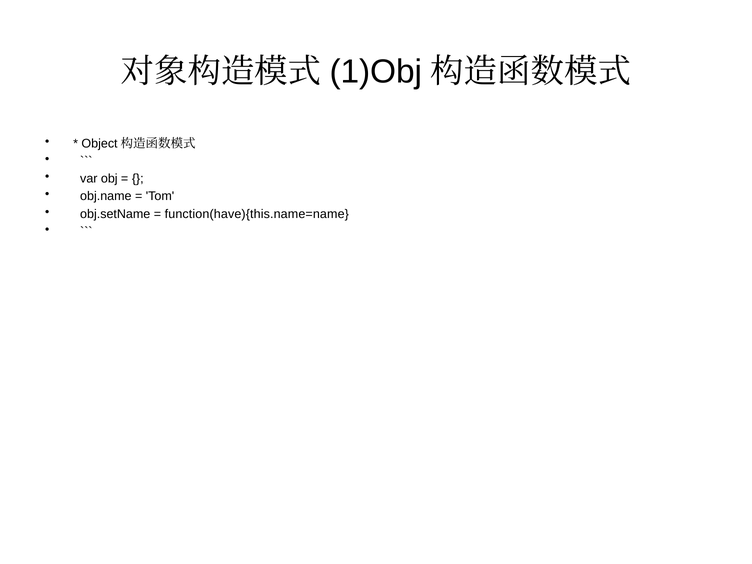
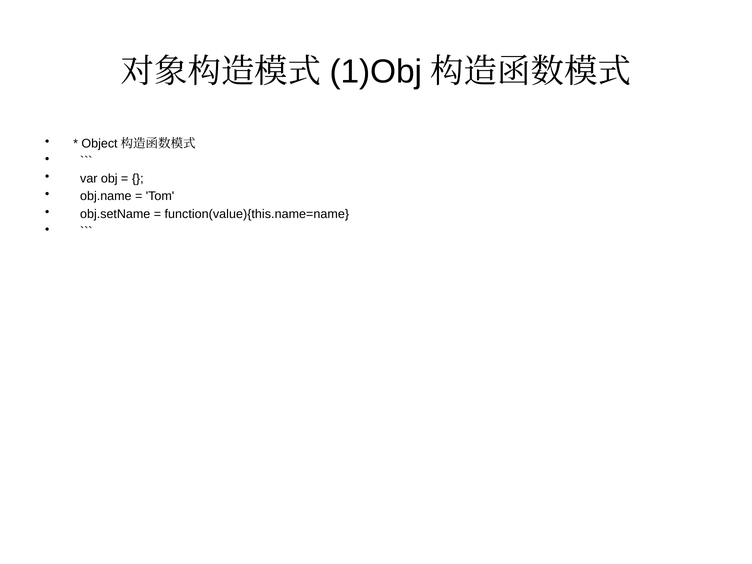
function(have){this.name=name: function(have){this.name=name -> function(value){this.name=name
